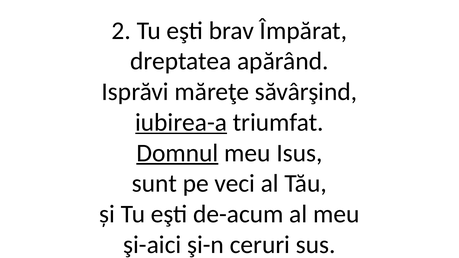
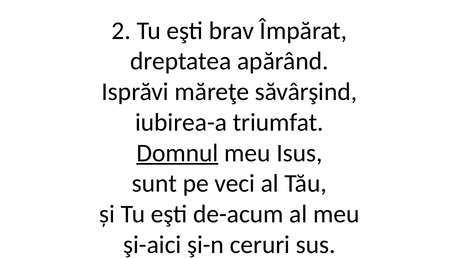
iubirea-a underline: present -> none
